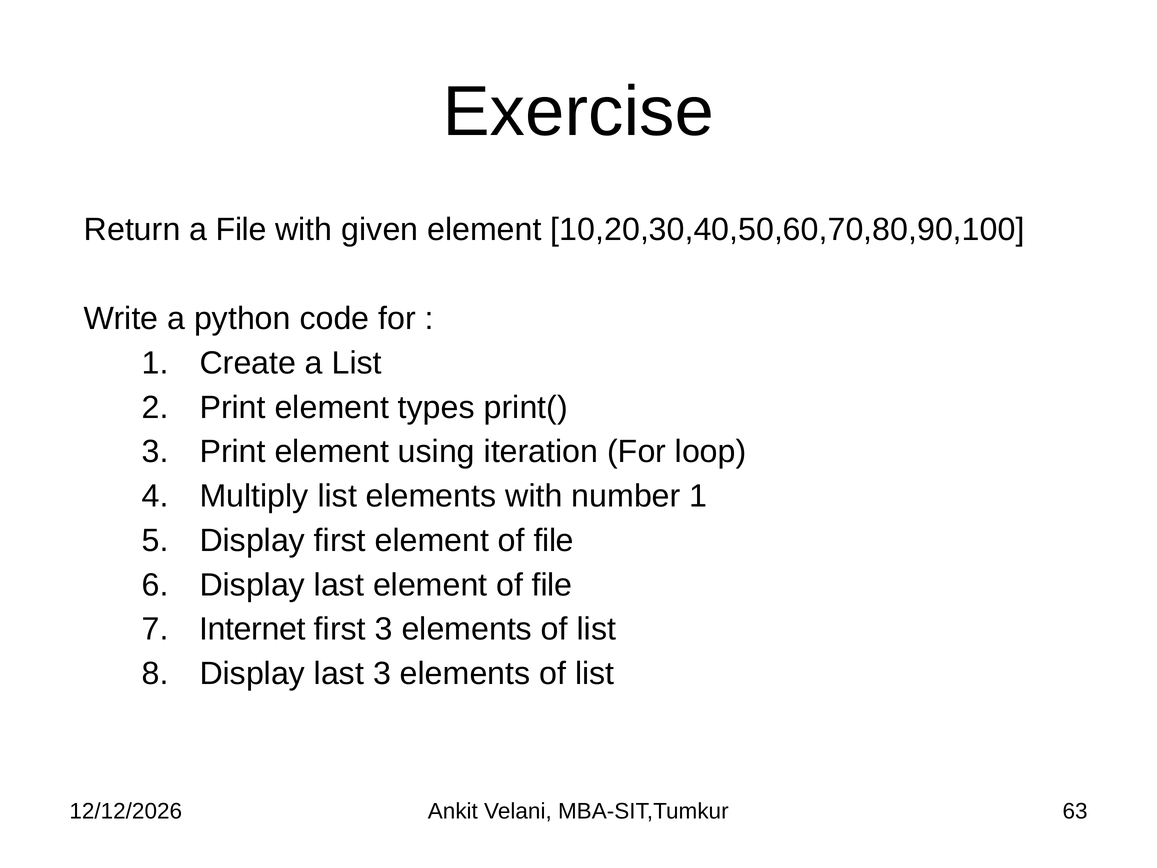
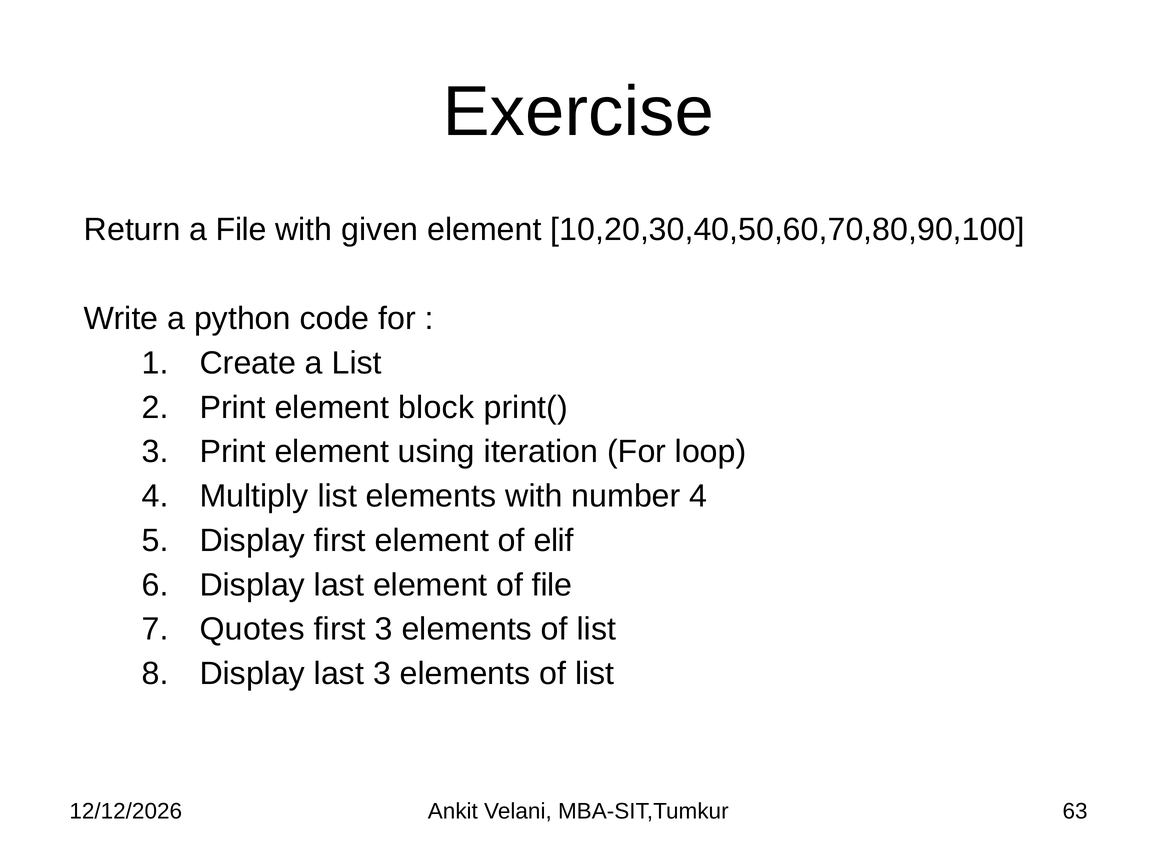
types: types -> block
number 1: 1 -> 4
first element of file: file -> elif
Internet: Internet -> Quotes
